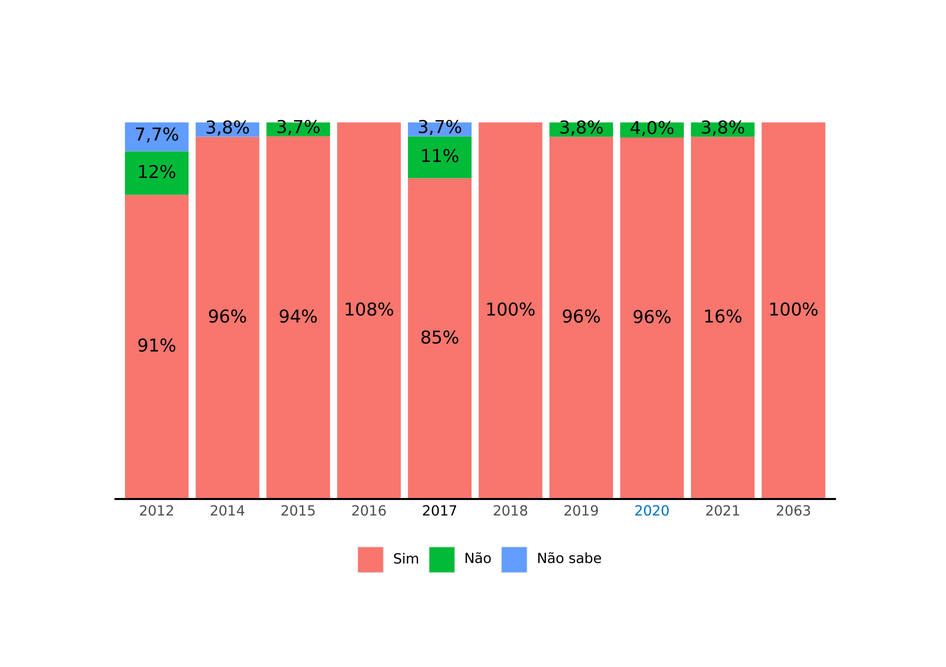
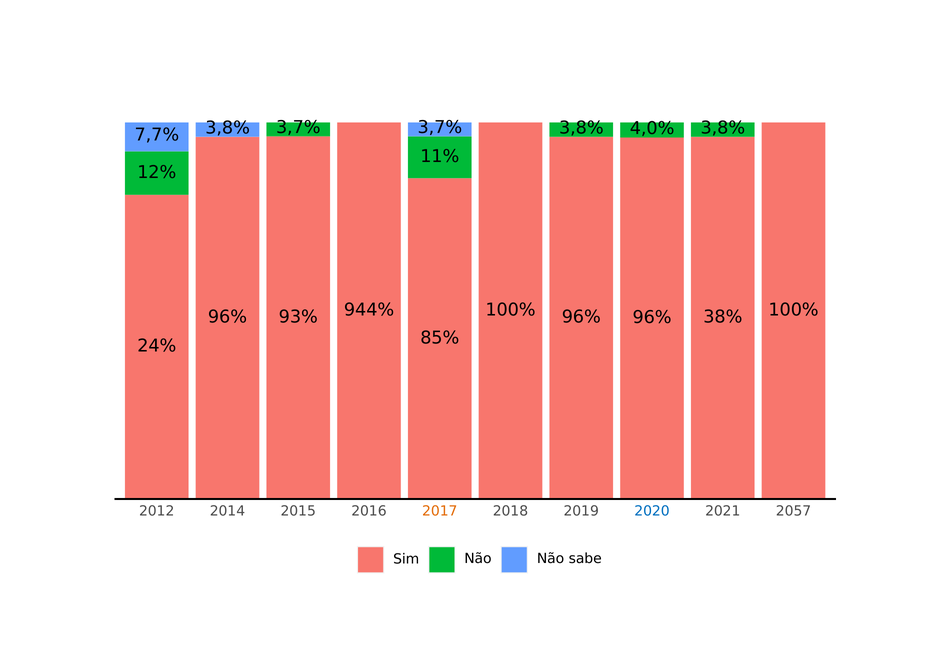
108%: 108% -> 944%
94%: 94% -> 93%
16%: 16% -> 38%
91%: 91% -> 24%
2017 colour: black -> orange
2063: 2063 -> 2057
